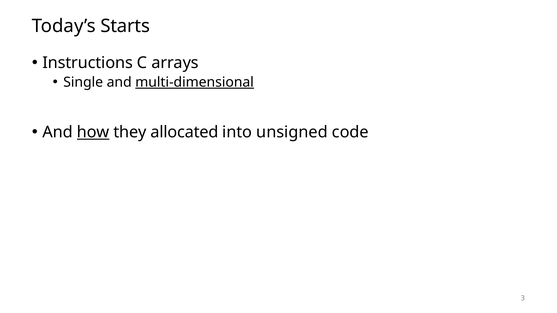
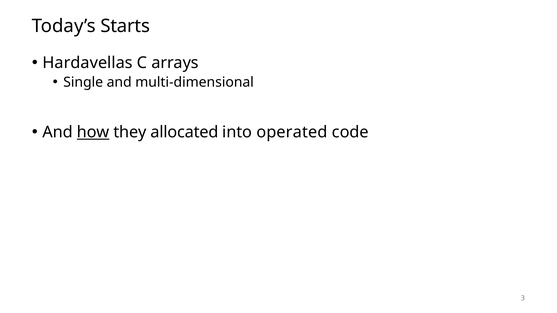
Instructions: Instructions -> Hardavellas
multi-dimensional underline: present -> none
unsigned: unsigned -> operated
